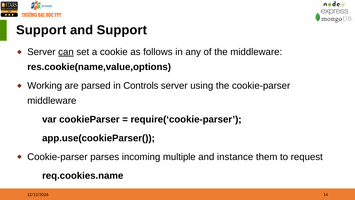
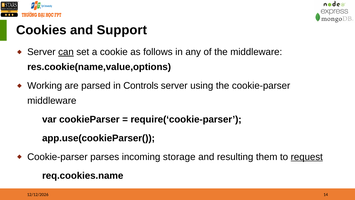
Support at (41, 30): Support -> Cookies
multiple: multiple -> storage
instance: instance -> resulting
request underline: none -> present
